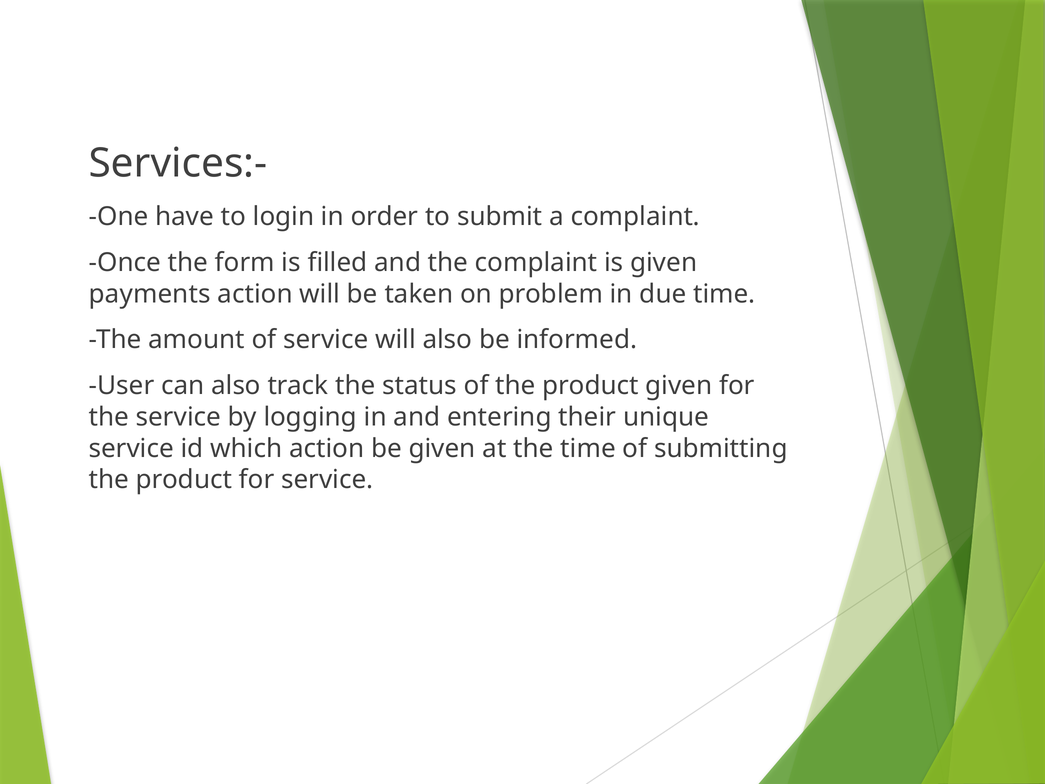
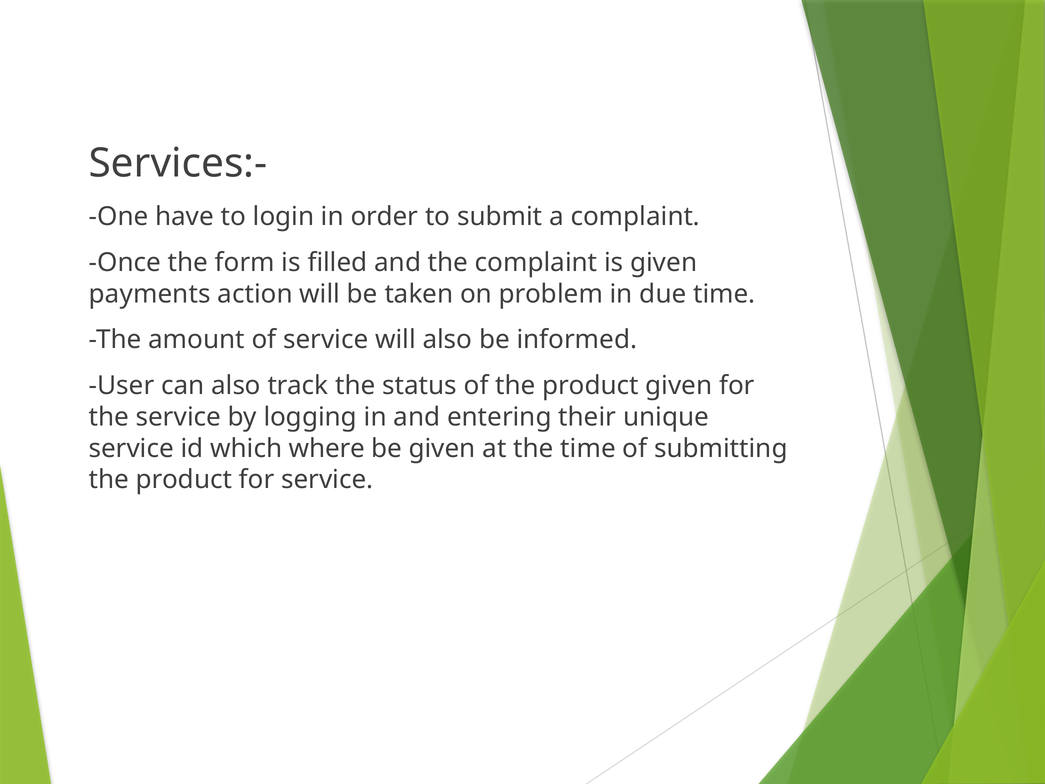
which action: action -> where
